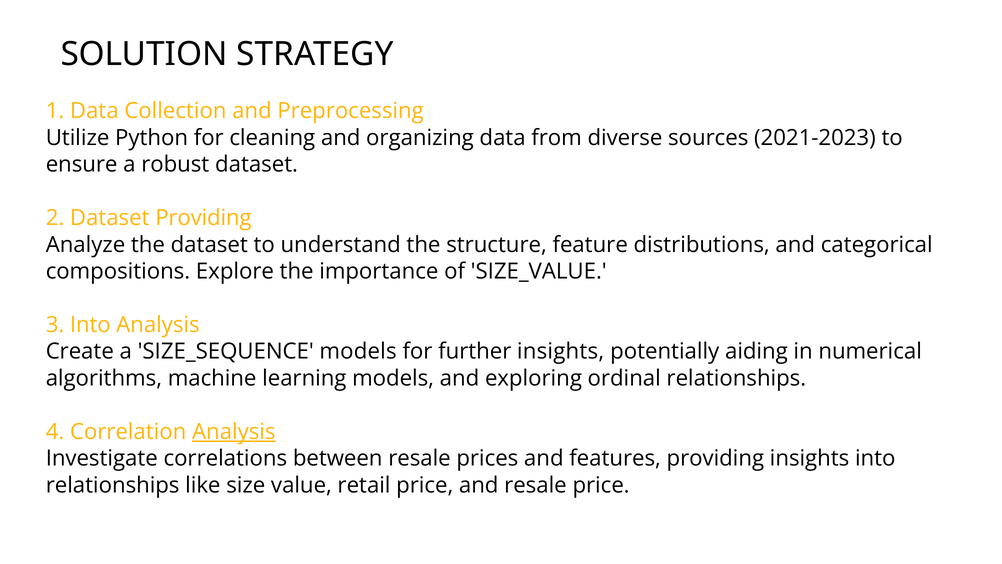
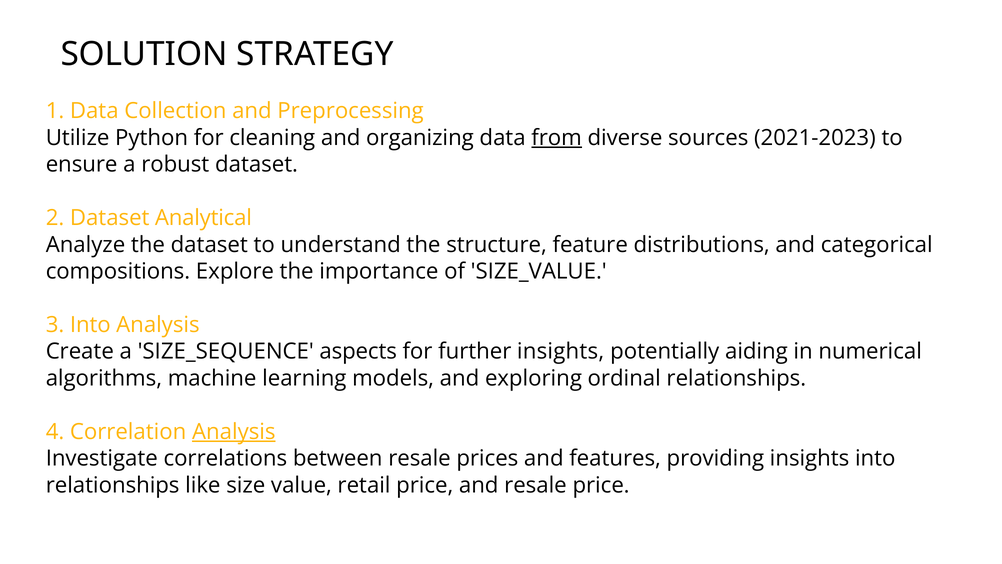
from underline: none -> present
Dataset Providing: Providing -> Analytical
SIZE_SEQUENCE models: models -> aspects
